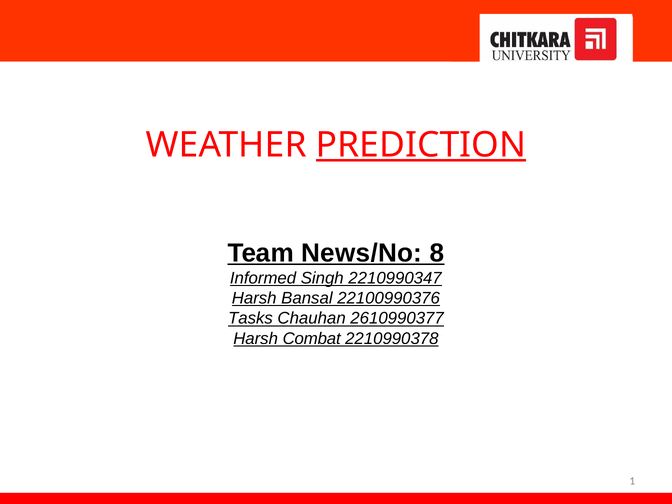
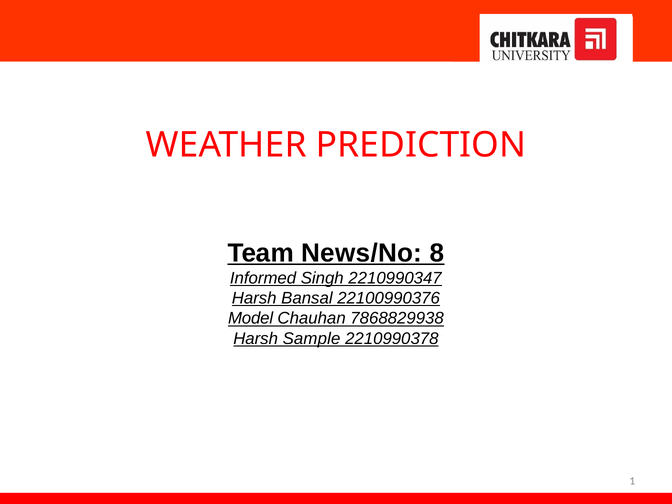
PREDICTION underline: present -> none
Tasks: Tasks -> Model
2610990377: 2610990377 -> 7868829938
Combat: Combat -> Sample
